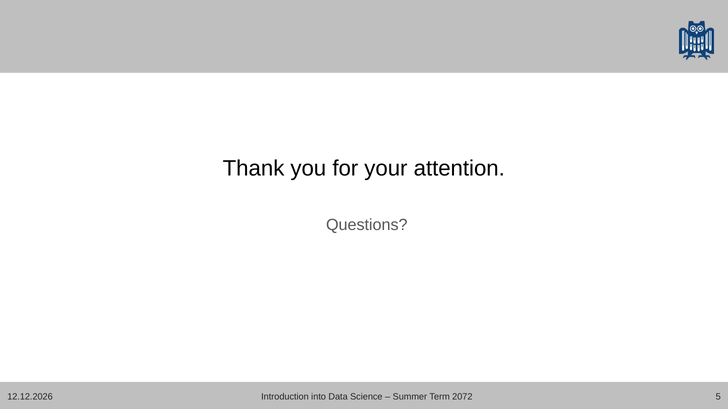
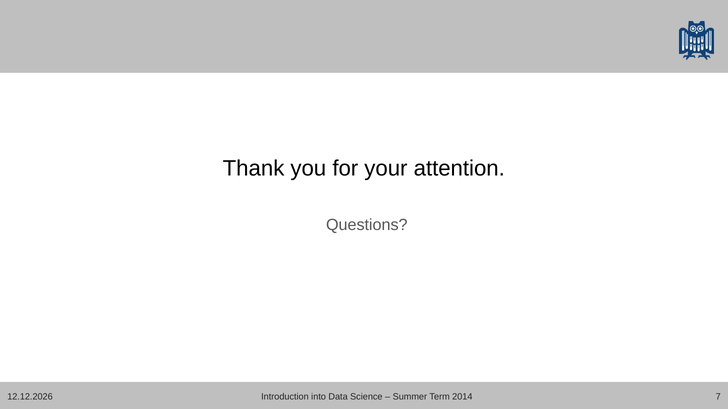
2072: 2072 -> 2014
5: 5 -> 7
